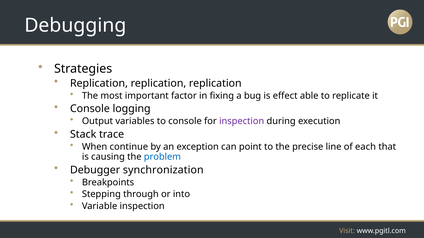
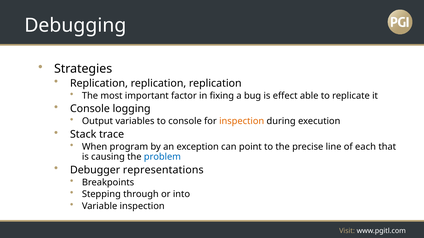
inspection at (242, 121) colour: purple -> orange
continue: continue -> program
synchronization: synchronization -> representations
